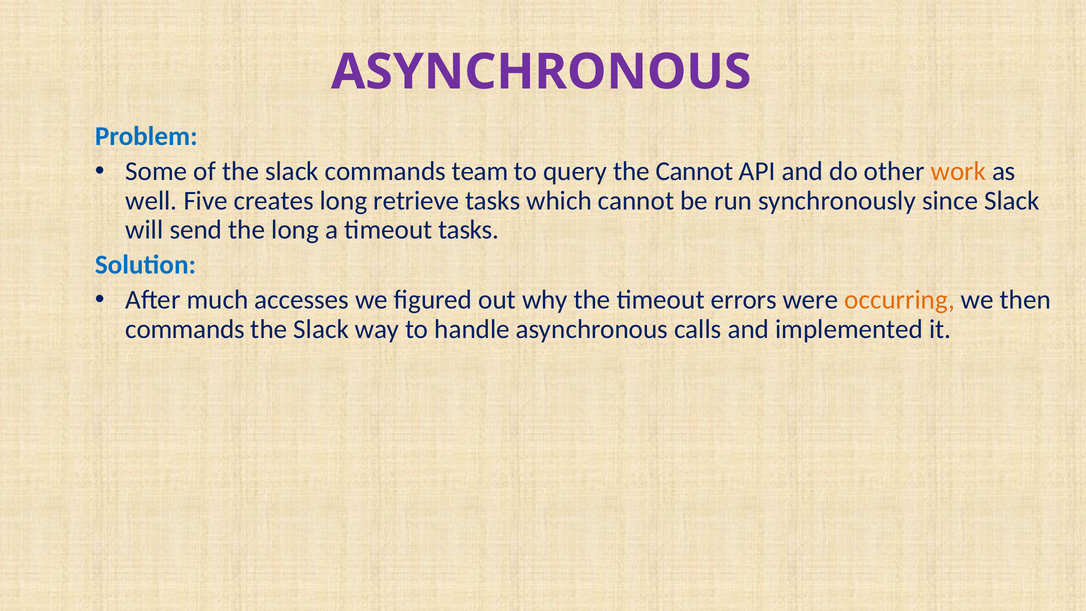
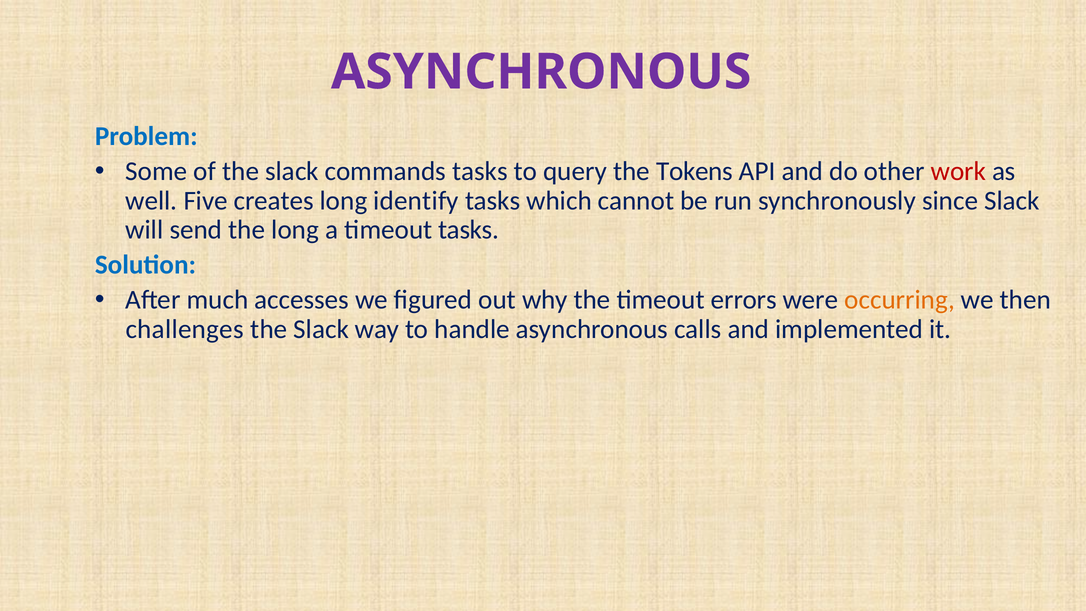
commands team: team -> tasks
the Cannot: Cannot -> Tokens
work colour: orange -> red
retrieve: retrieve -> identify
commands at (185, 329): commands -> challenges
